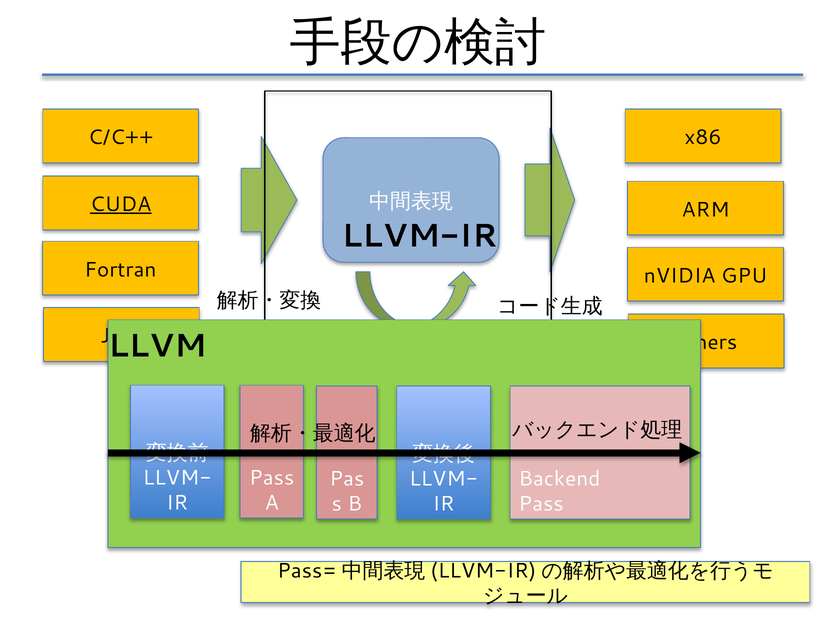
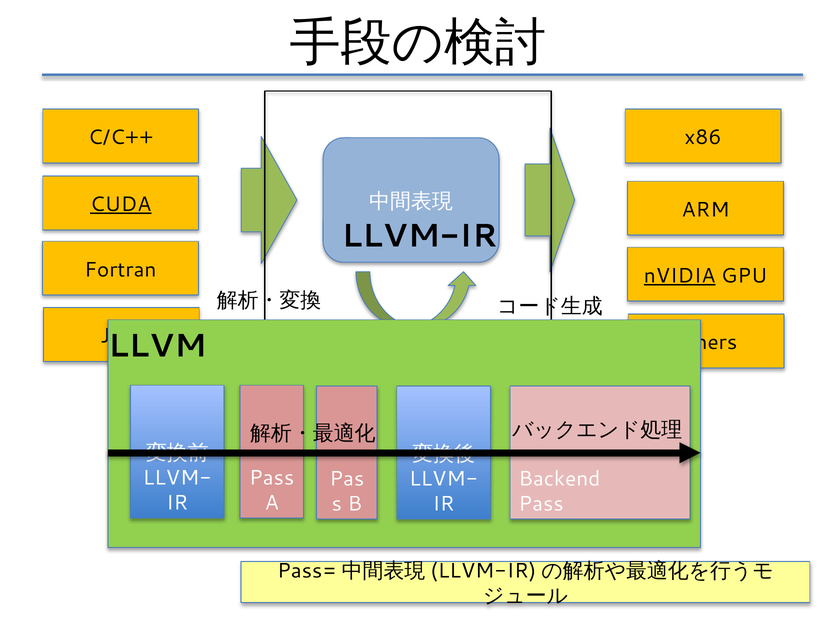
nVIDIA underline: none -> present
